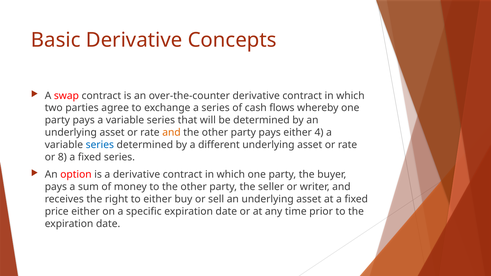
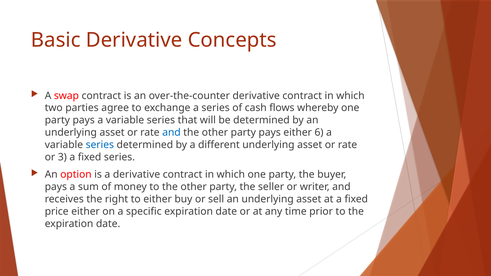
and at (171, 133) colour: orange -> blue
4: 4 -> 6
8: 8 -> 3
